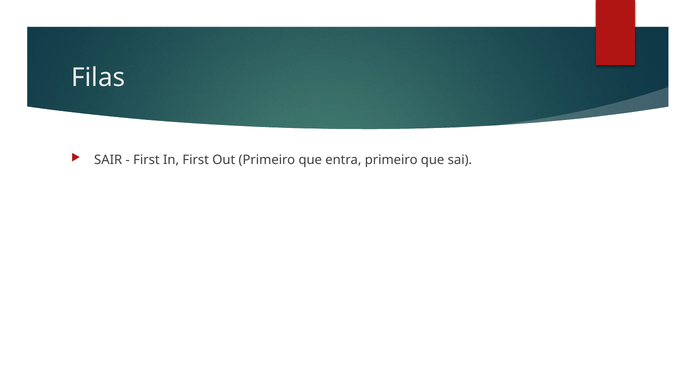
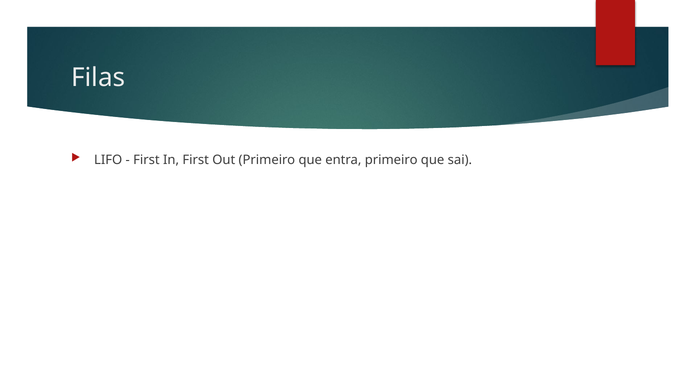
SAIR: SAIR -> LIFO
